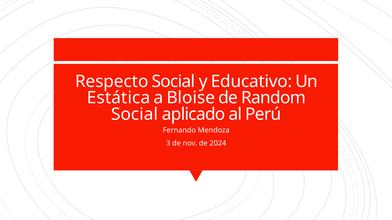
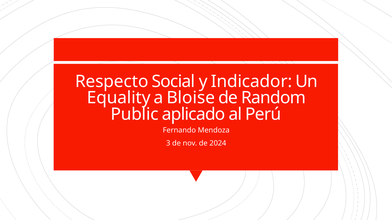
Educativo: Educativo -> Indicador
Estática: Estática -> Equality
Social at (134, 114): Social -> Public
